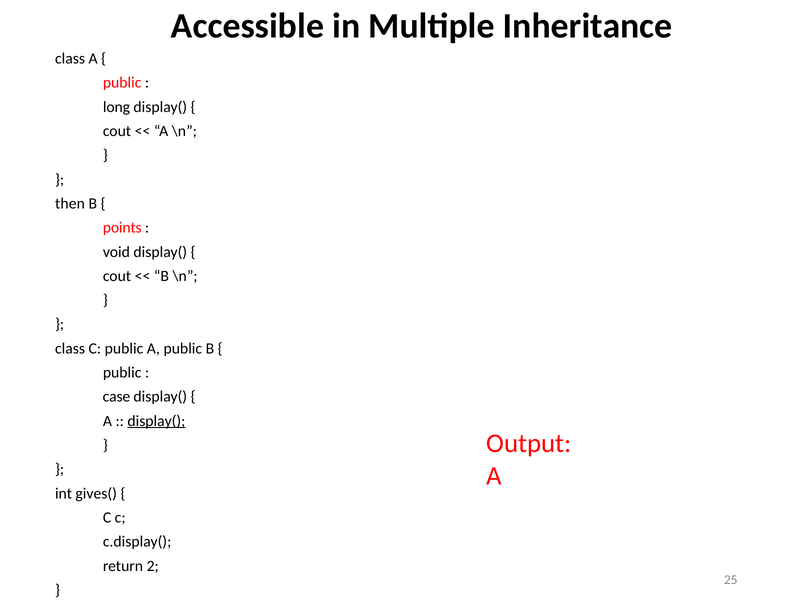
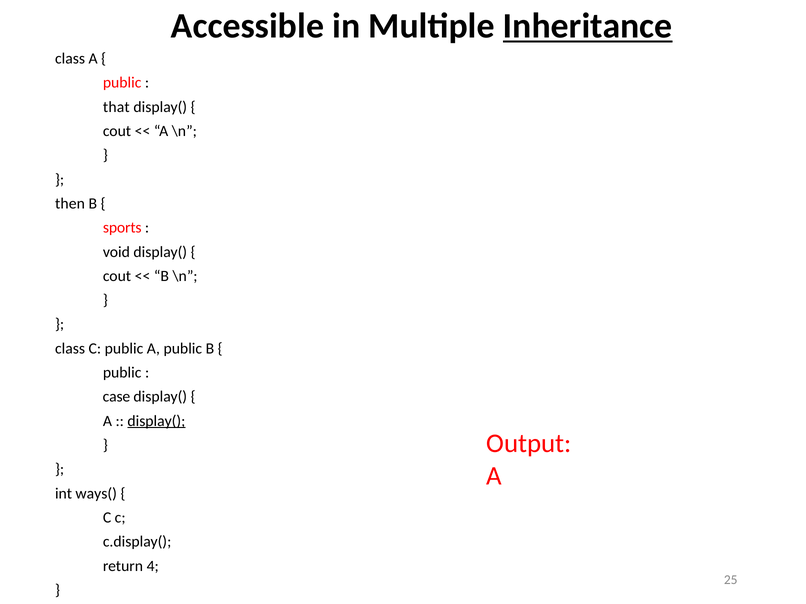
Inheritance underline: none -> present
long: long -> that
points: points -> sports
gives(: gives( -> ways(
2: 2 -> 4
